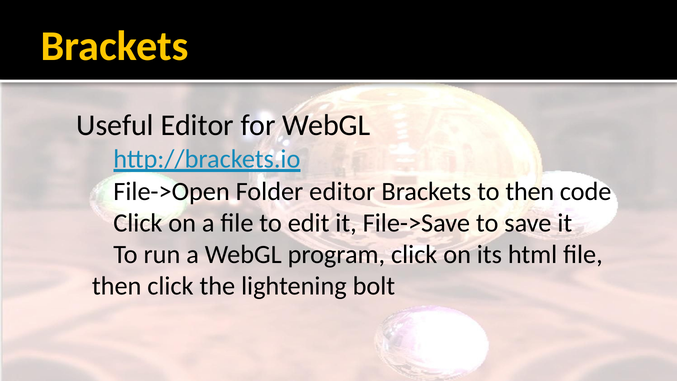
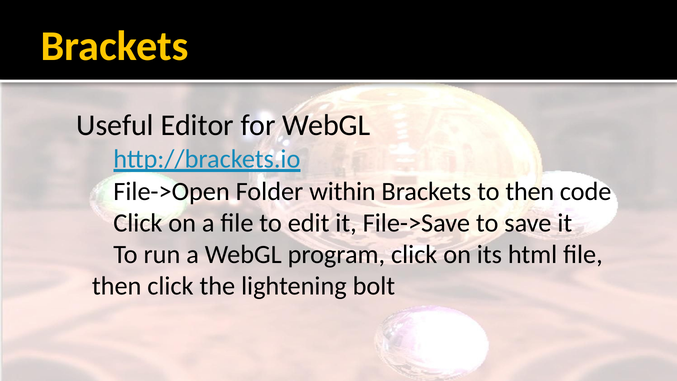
Folder editor: editor -> within
